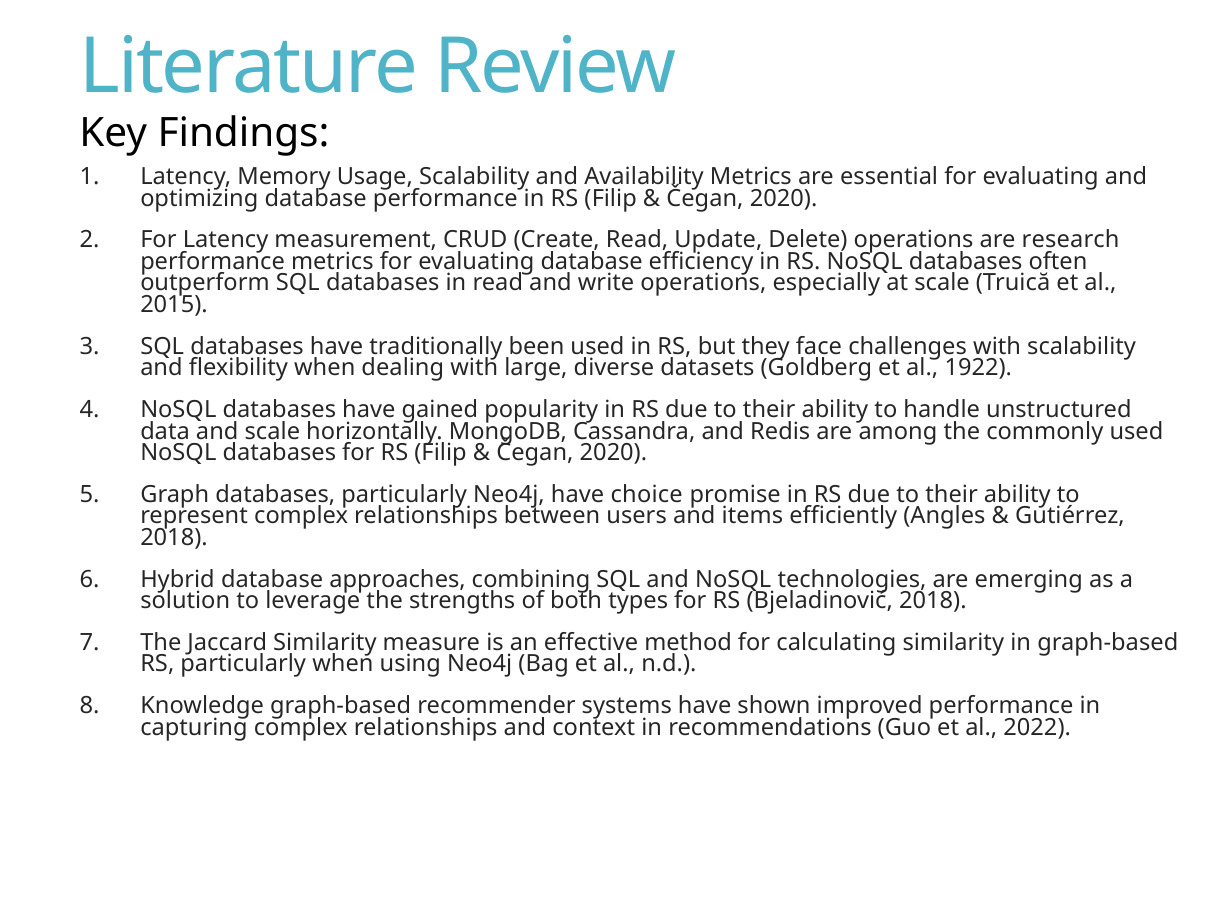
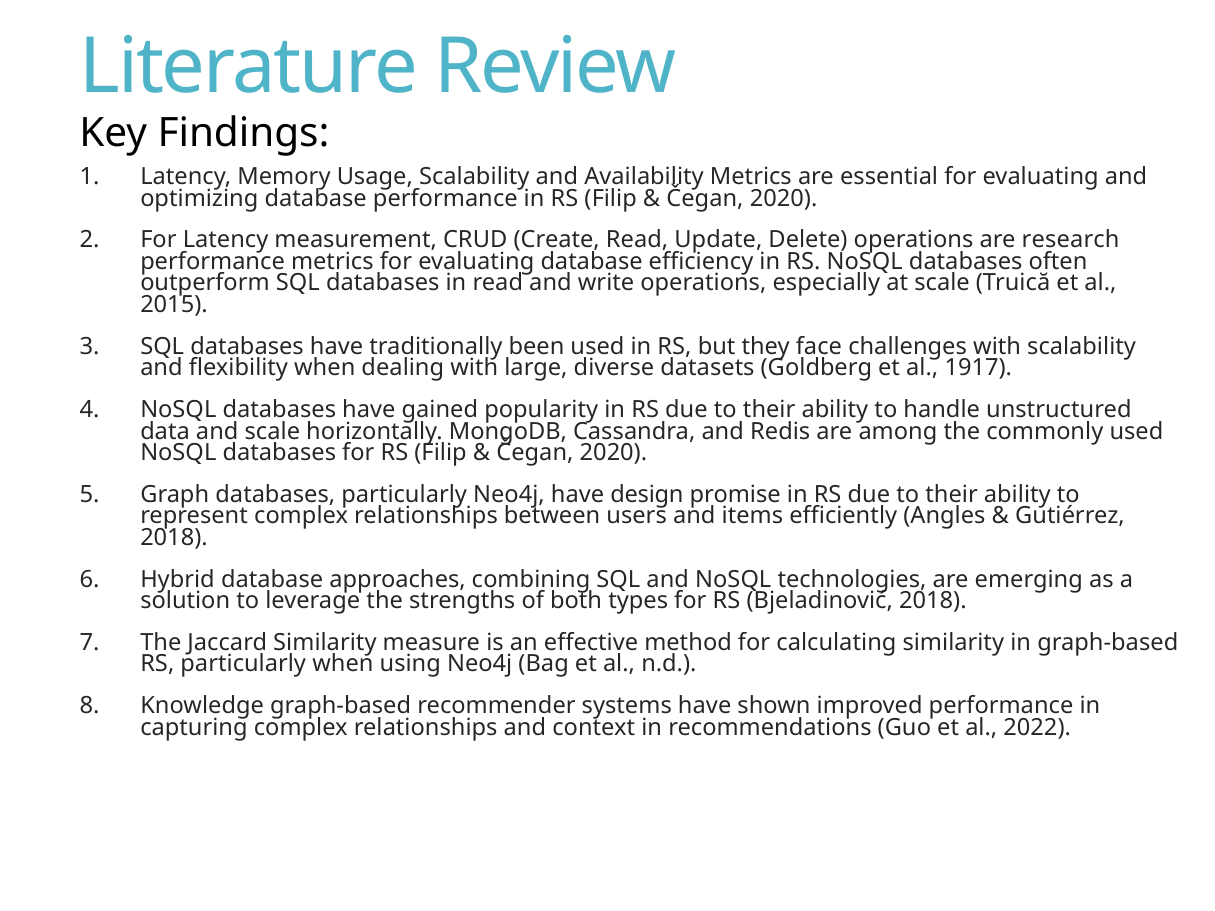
1922: 1922 -> 1917
choice: choice -> design
